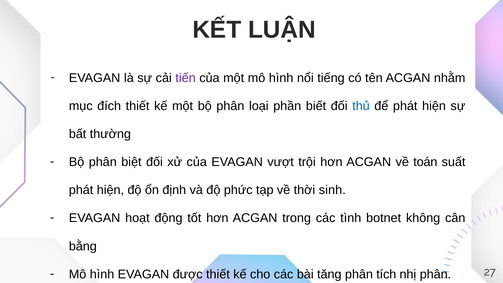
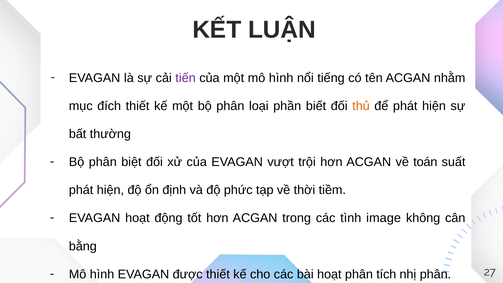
thủ colour: blue -> orange
sinh: sinh -> tiềm
botnet: botnet -> image
bài tăng: tăng -> hoạt
